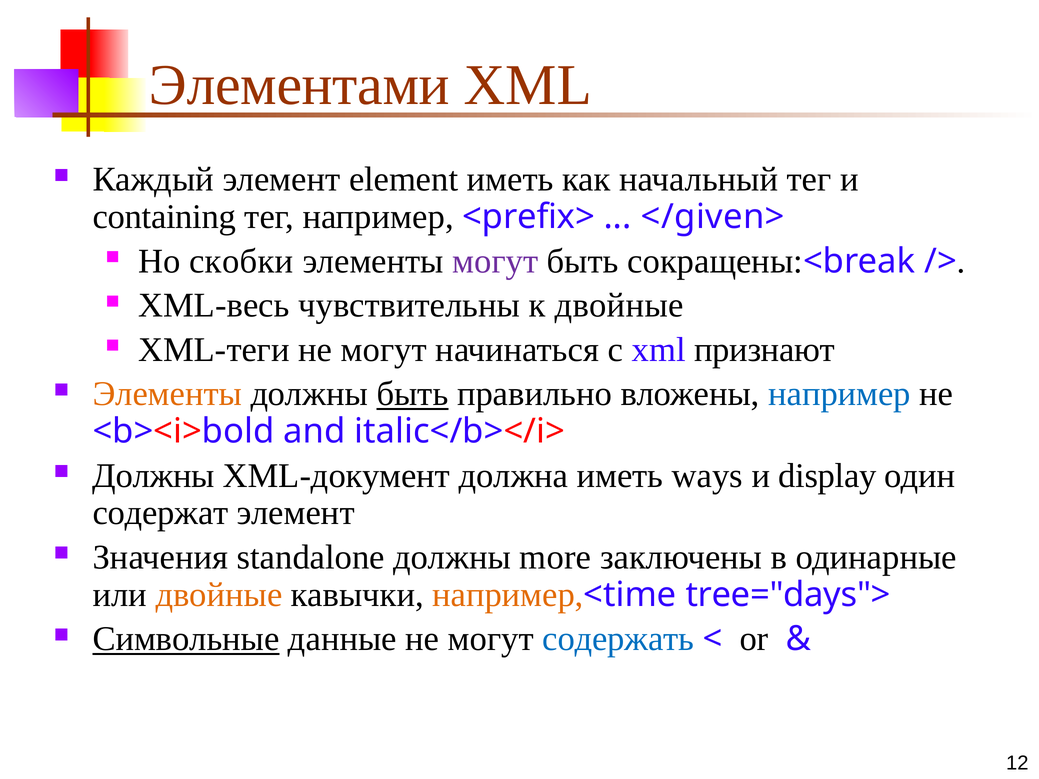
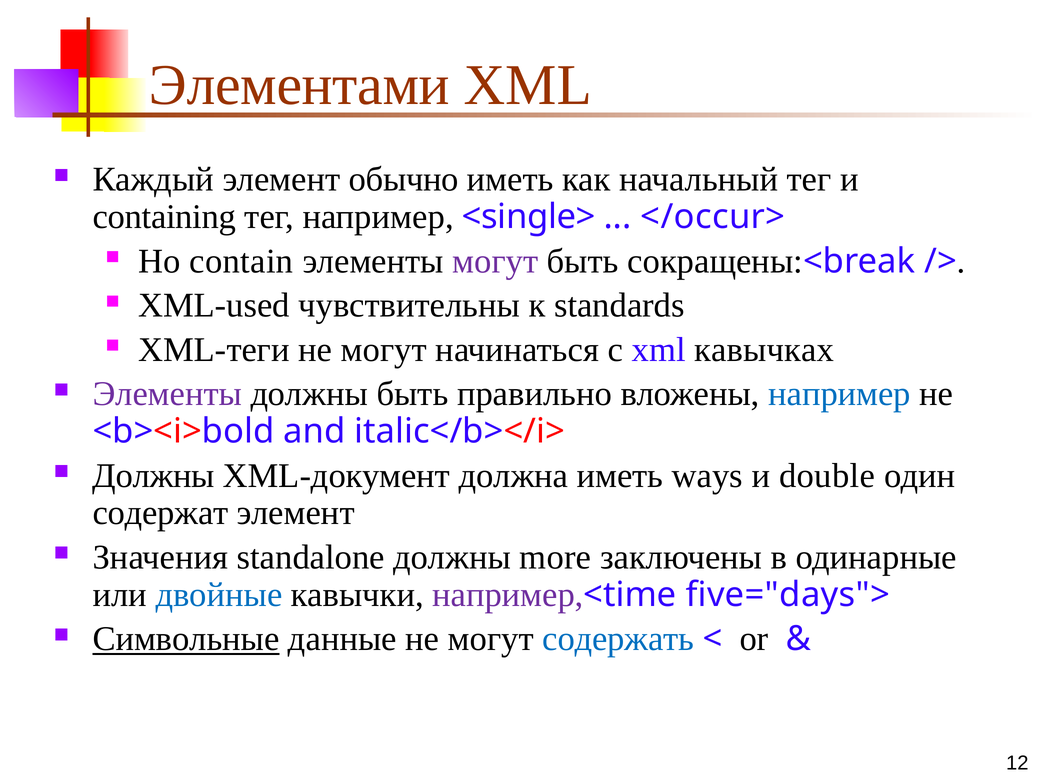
element: element -> обычно
<prefix>: <prefix> -> <single>
</given>: </given> -> </occur>
скобки: скобки -> contain
XML-весь: XML-весь -> XML-used
к двойные: двойные -> standards
признают: признают -> кавычках
Элементы at (167, 394) colour: orange -> purple
быть at (412, 394) underline: present -> none
display: display -> double
двойные at (219, 595) colour: orange -> blue
например at (508, 595) colour: orange -> purple
tree="days">: tree="days"> -> five="days">
